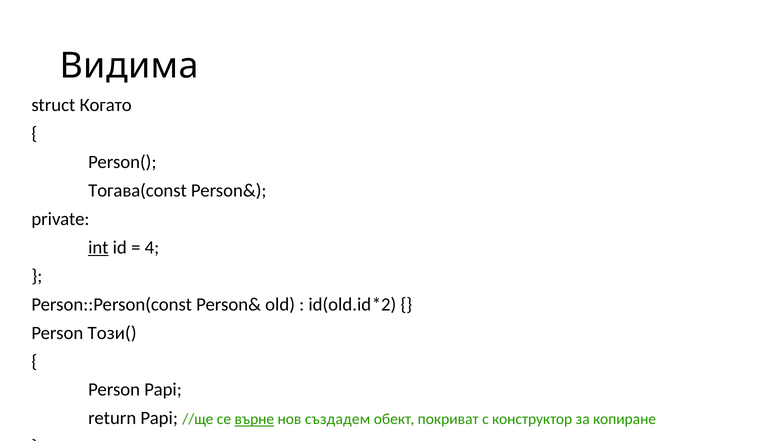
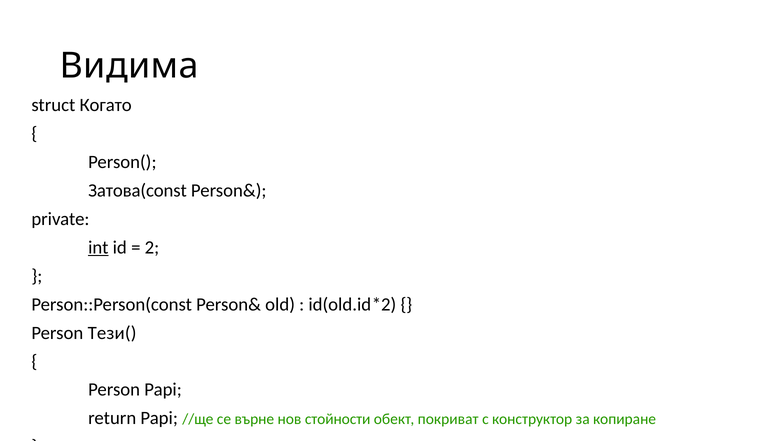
Тогава(const: Тогава(const -> Затова(const
4: 4 -> 2
Този(: Този( -> Тези(
върне underline: present -> none
създадем: създадем -> стойности
